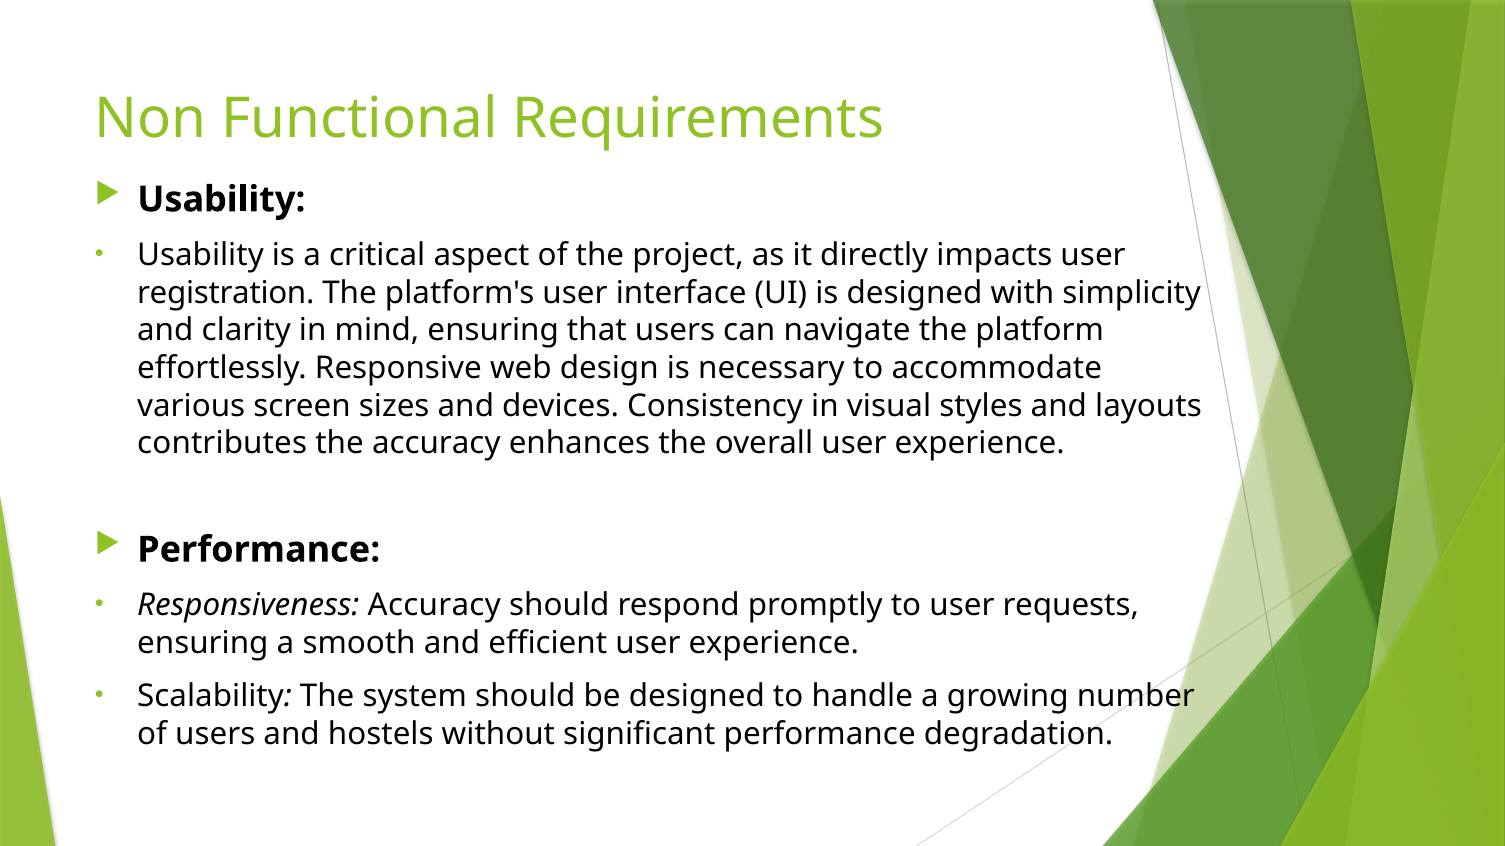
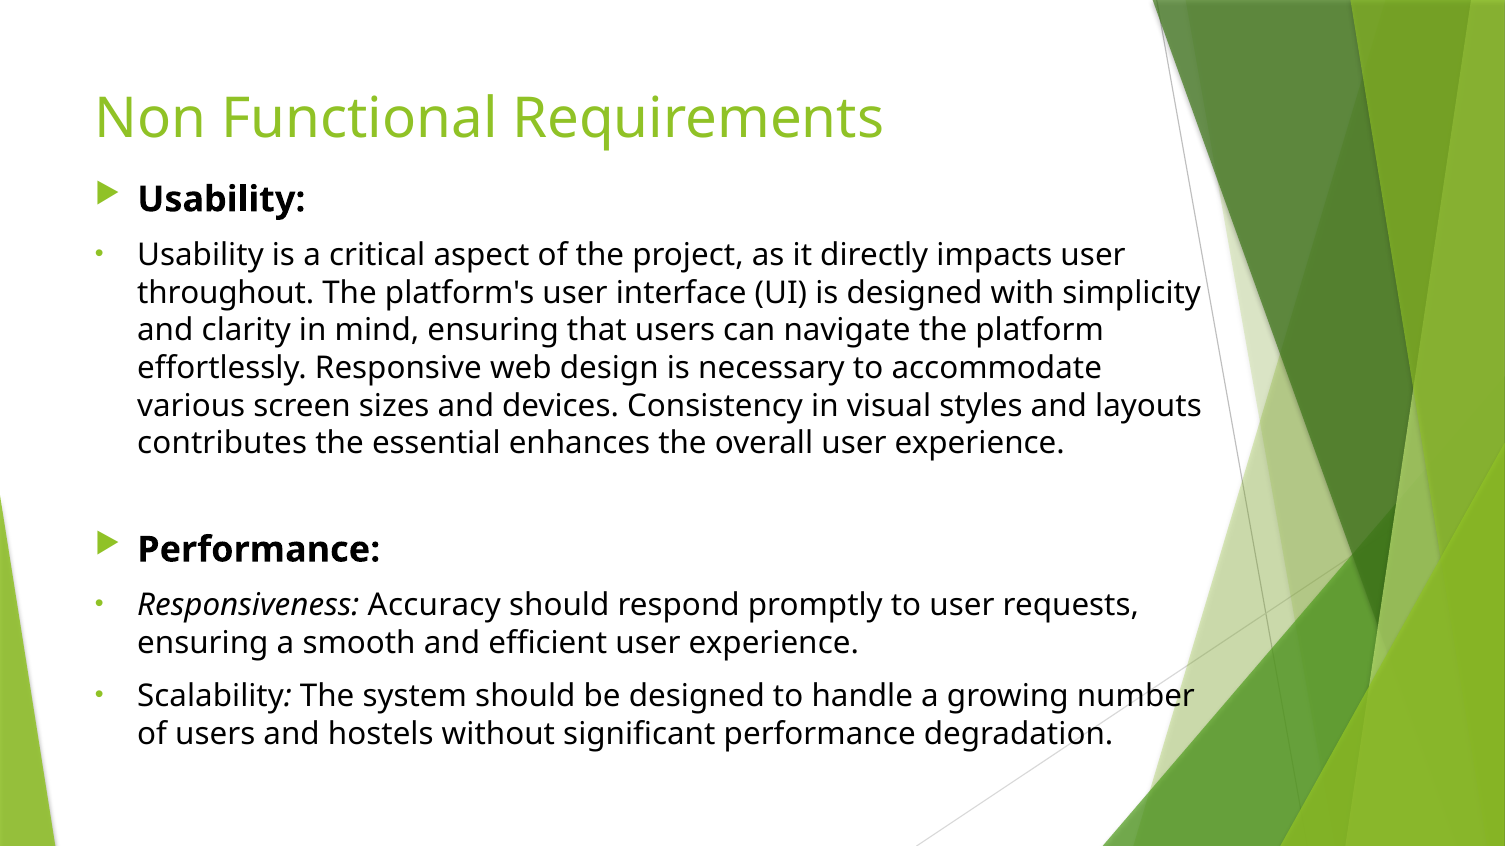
registration: registration -> throughout
the accuracy: accuracy -> essential
